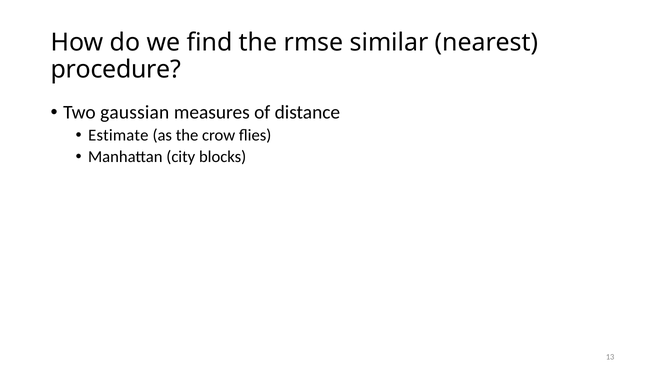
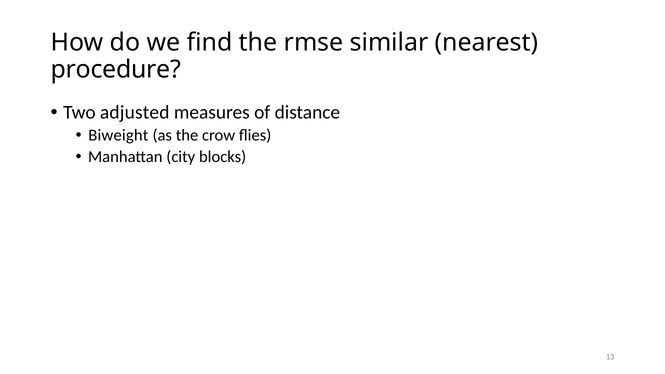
gaussian: gaussian -> adjusted
Estimate: Estimate -> Biweight
